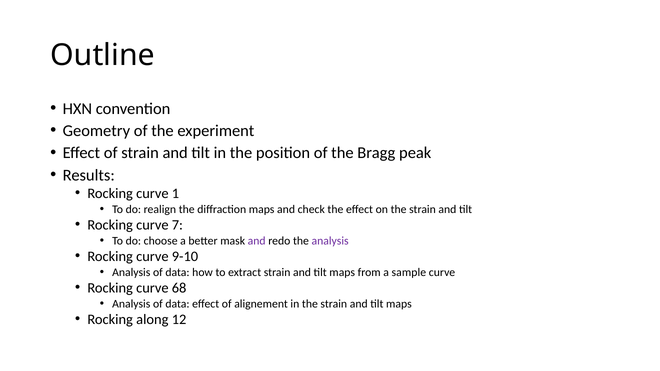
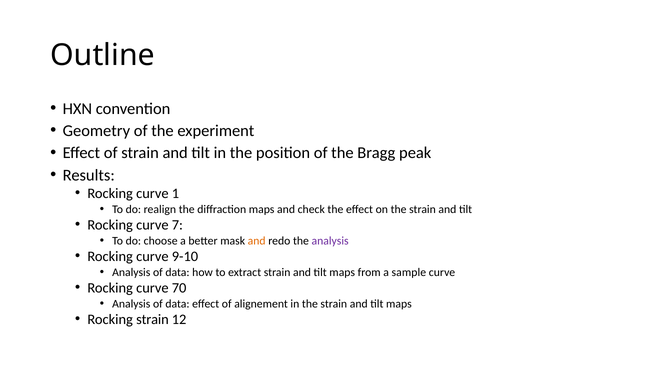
and at (257, 241) colour: purple -> orange
68: 68 -> 70
Rocking along: along -> strain
